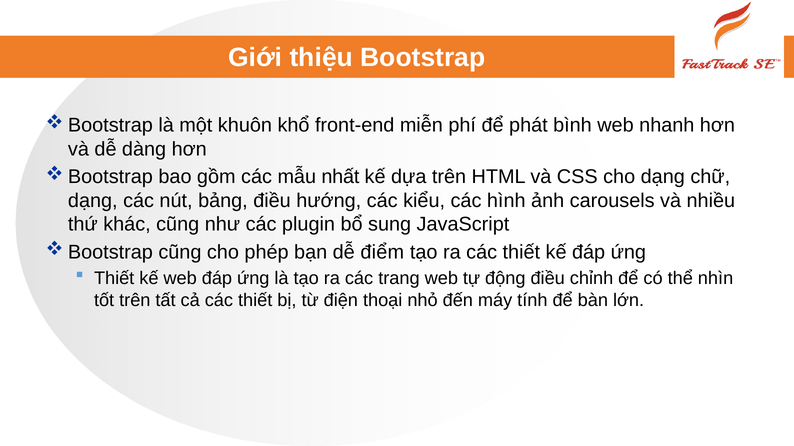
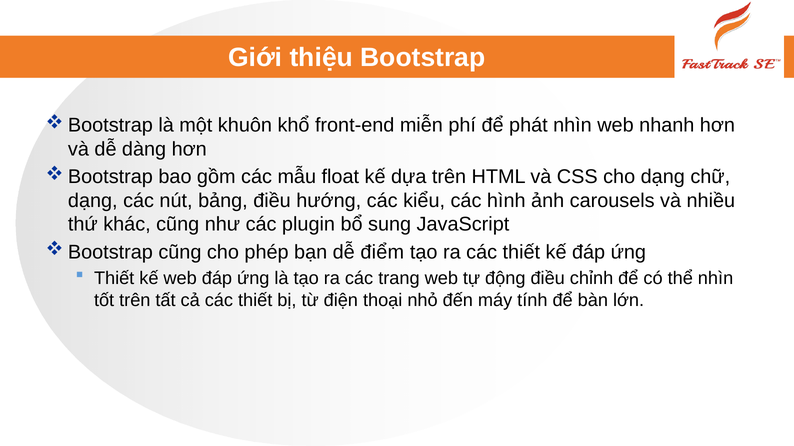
phát bình: bình -> nhìn
nhất: nhất -> float
